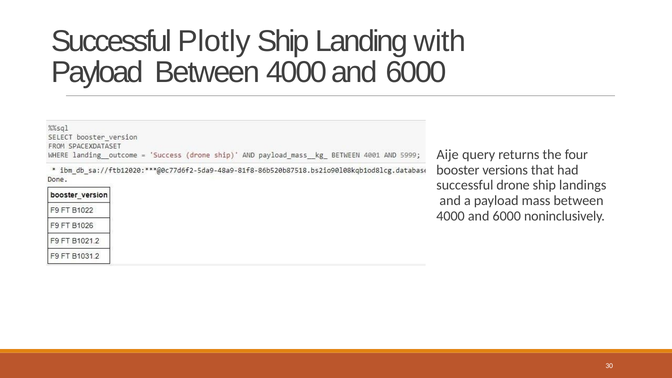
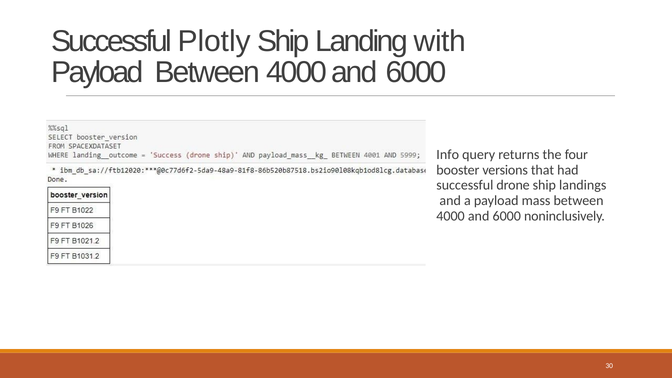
Aije: Aije -> Info
